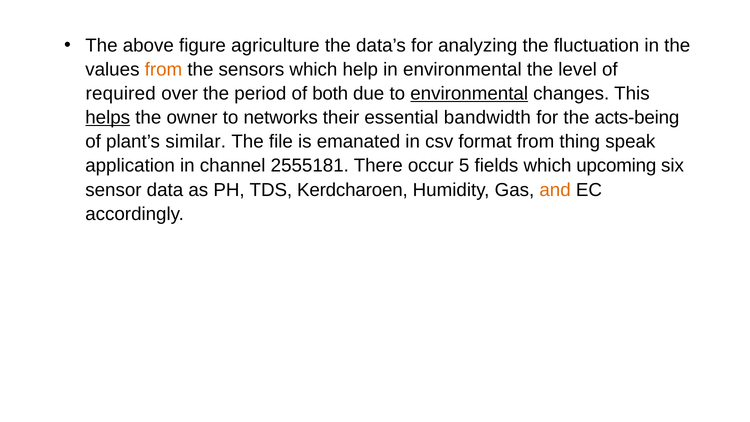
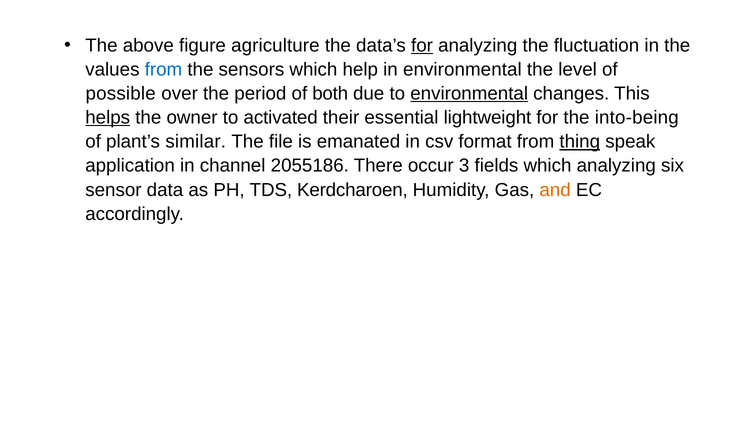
for at (422, 45) underline: none -> present
from at (163, 69) colour: orange -> blue
required: required -> possible
networks: networks -> activated
bandwidth: bandwidth -> lightweight
acts-being: acts-being -> into-being
thing underline: none -> present
2555181: 2555181 -> 2055186
5: 5 -> 3
which upcoming: upcoming -> analyzing
